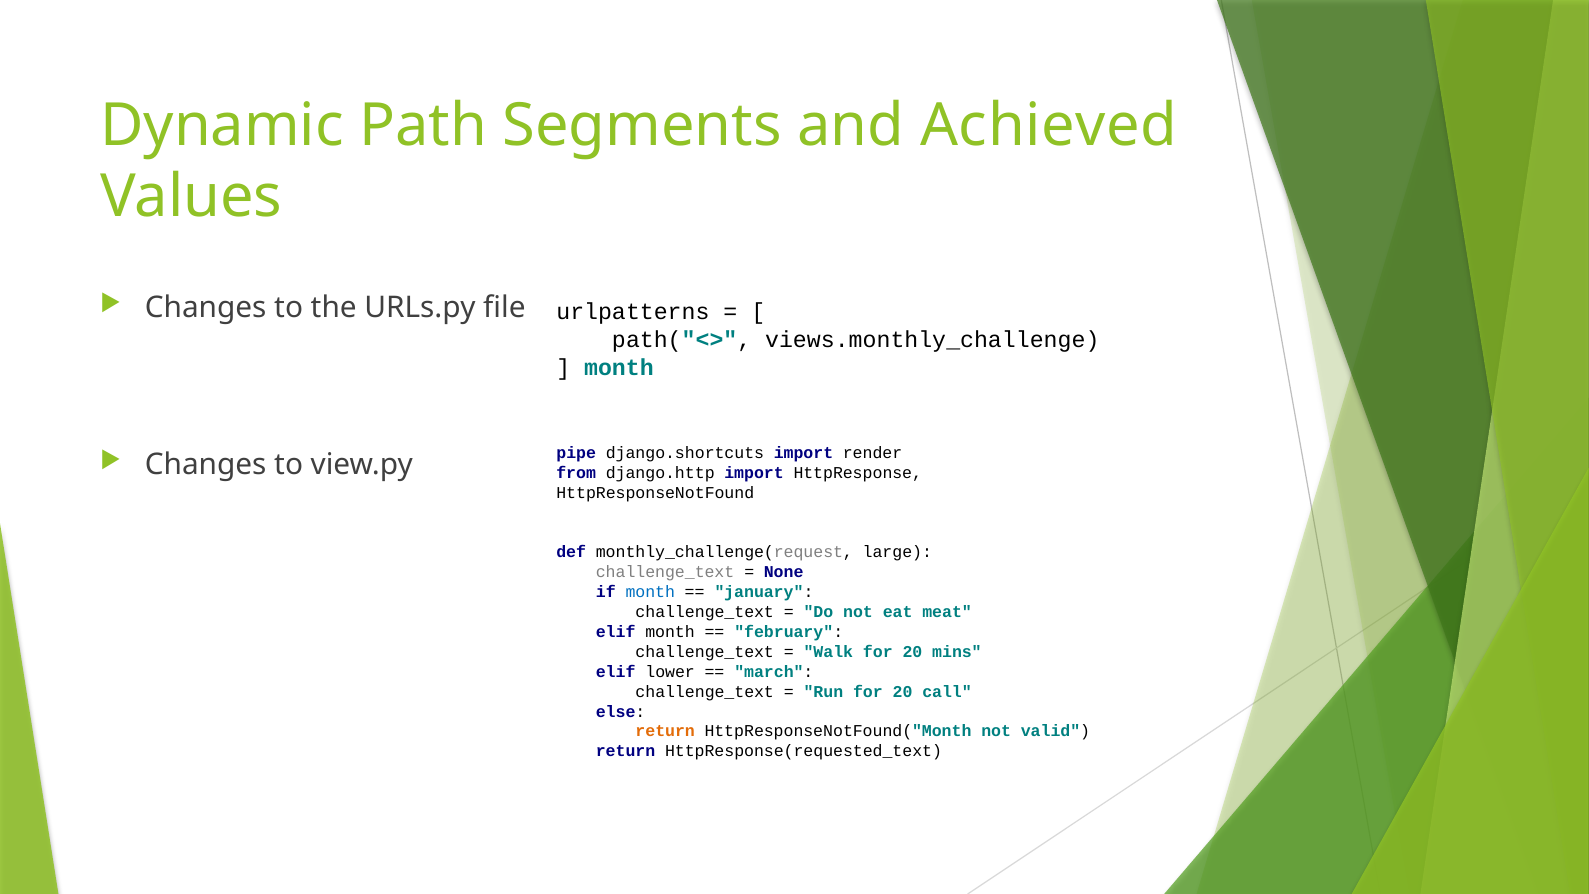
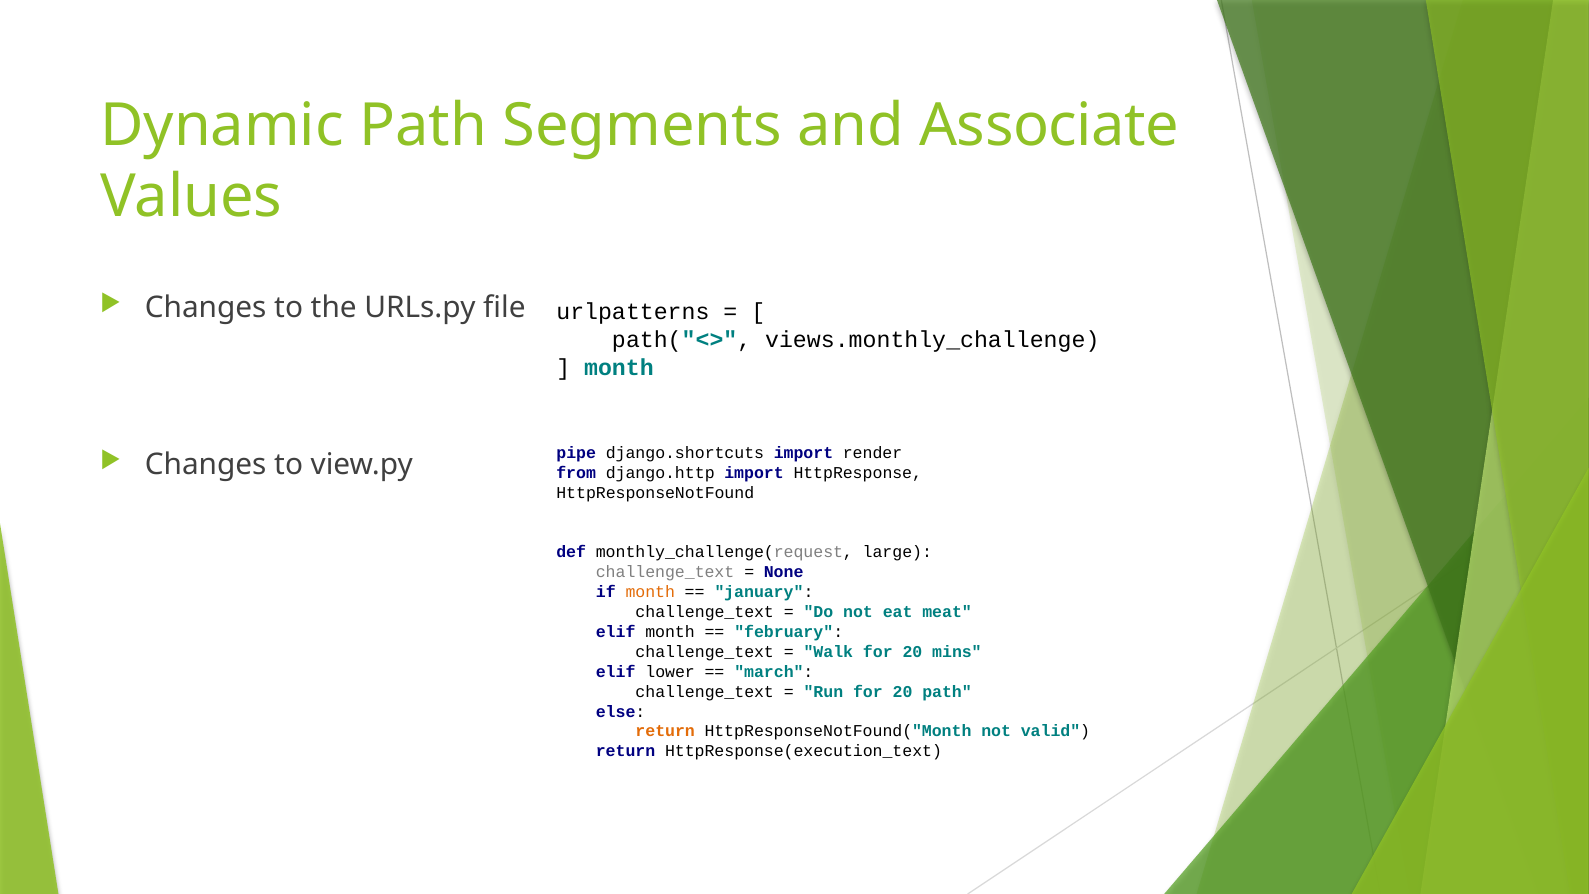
Achieved: Achieved -> Associate
month at (650, 592) colour: blue -> orange
20 call: call -> path
HttpResponse(requested_text: HttpResponse(requested_text -> HttpResponse(execution_text
